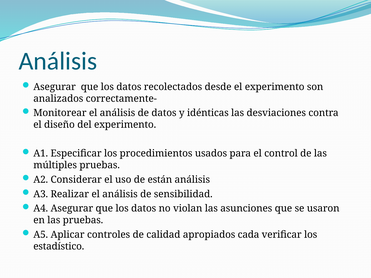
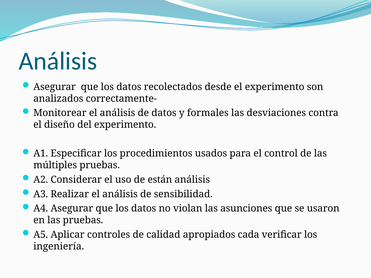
idénticas: idénticas -> formales
estadístico: estadístico -> ingeniería
